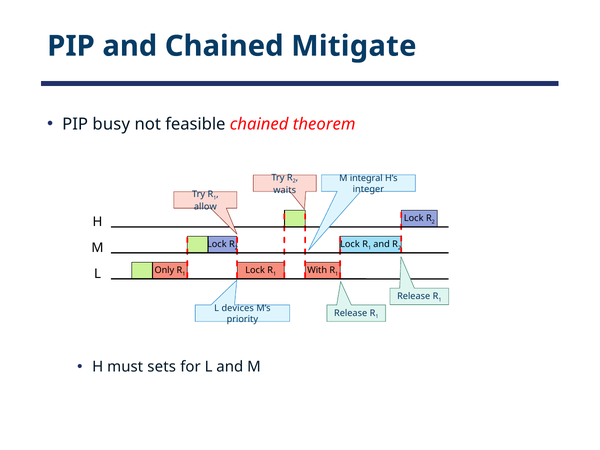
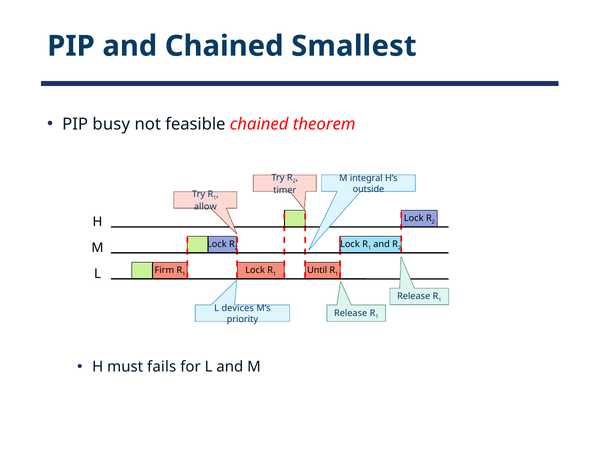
Mitigate: Mitigate -> Smallest
integer: integer -> outside
waits: waits -> timer
Only: Only -> Firm
With: With -> Until
sets: sets -> fails
